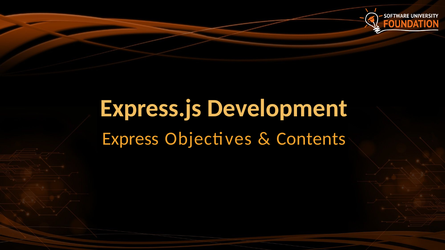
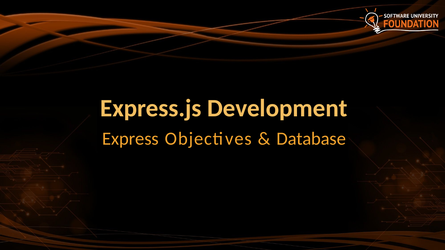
Contents: Contents -> Database
